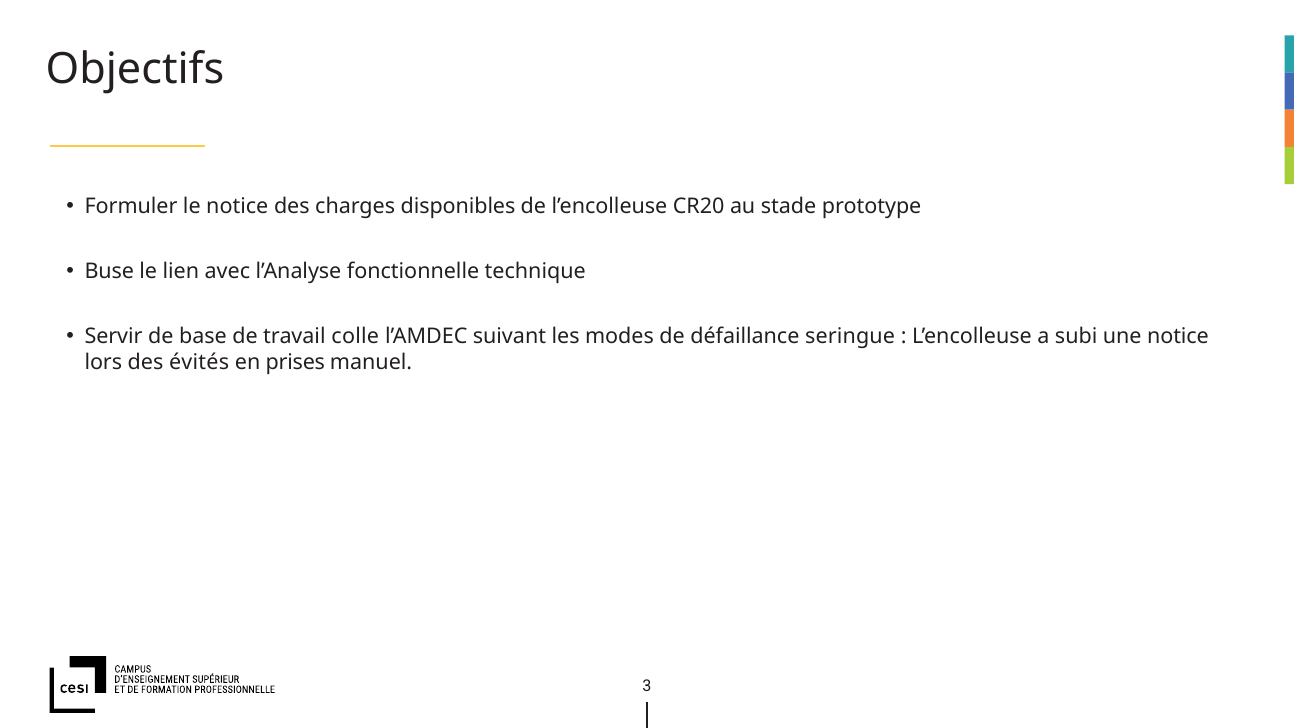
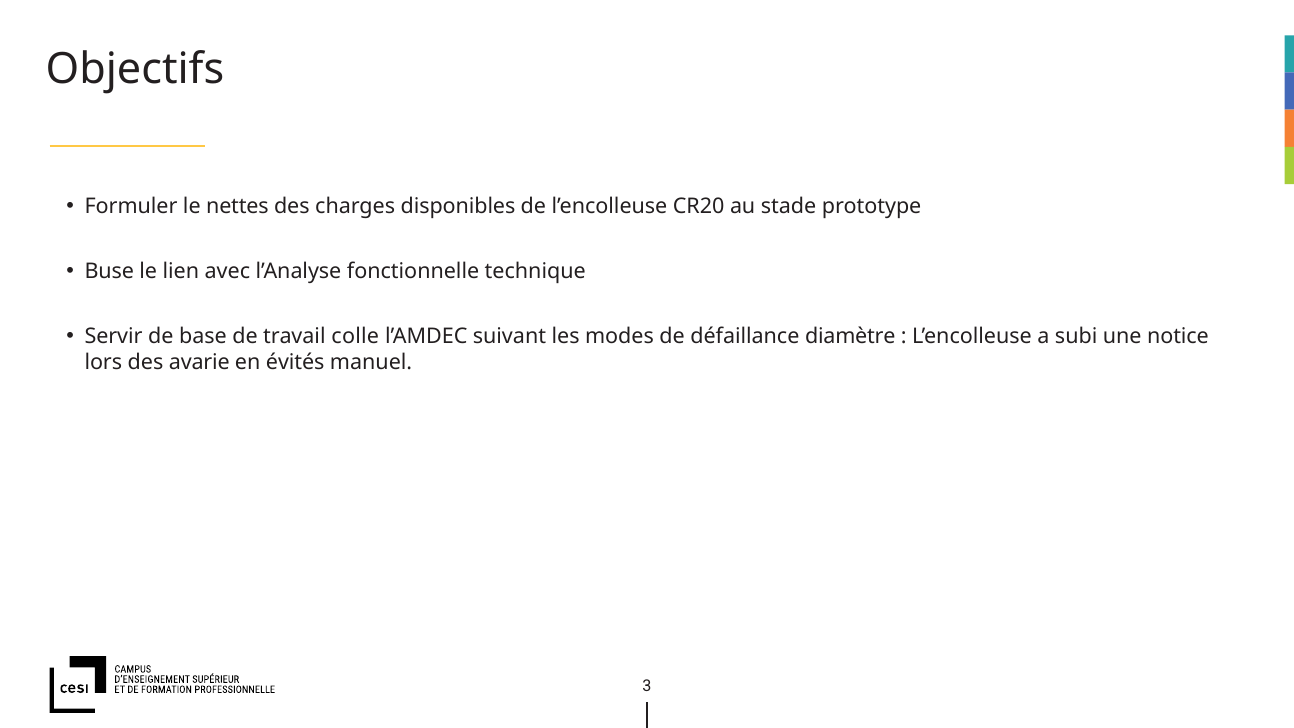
le notice: notice -> nettes
seringue: seringue -> diamètre
évités: évités -> avarie
prises: prises -> évités
